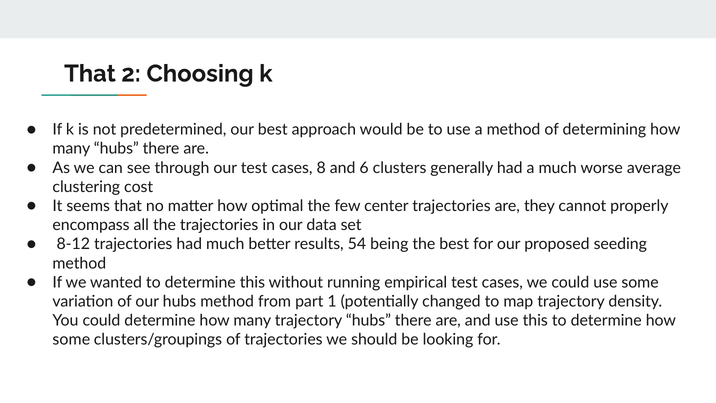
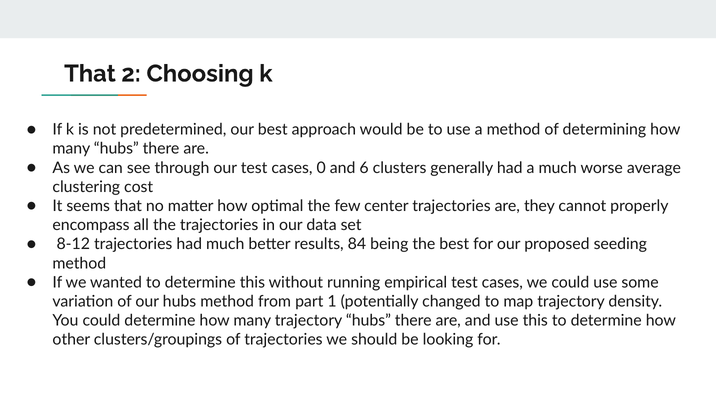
8: 8 -> 0
54: 54 -> 84
some at (71, 339): some -> other
